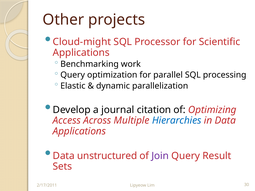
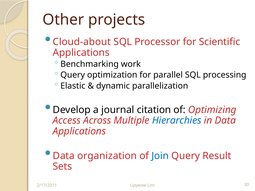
Cloud-might: Cloud-might -> Cloud-about
unstructured: unstructured -> organization
Join colour: purple -> blue
